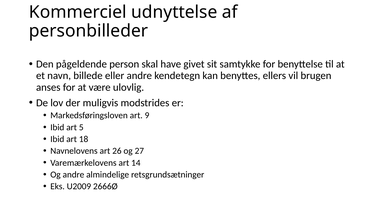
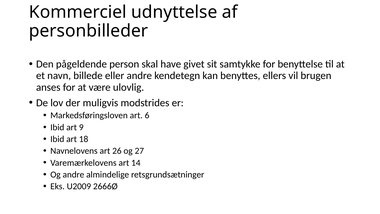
9: 9 -> 6
5: 5 -> 9
